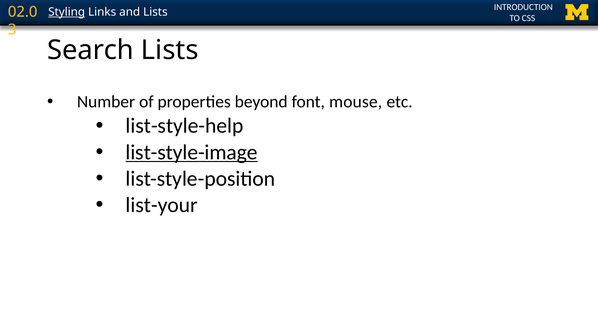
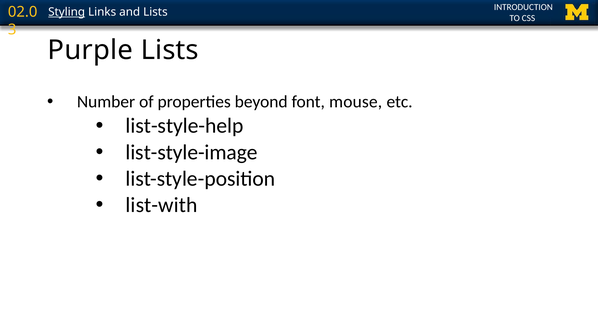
Search: Search -> Purple
list-style-image underline: present -> none
list-your: list-your -> list-with
